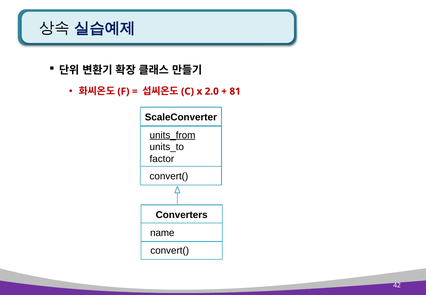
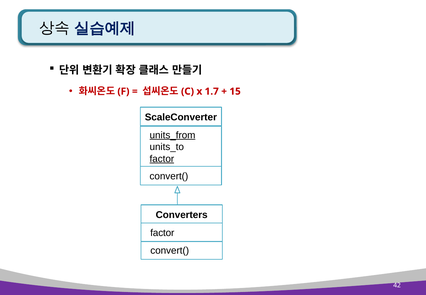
2.0: 2.0 -> 1.7
81: 81 -> 15
factor at (162, 159) underline: none -> present
name at (162, 233): name -> factor
